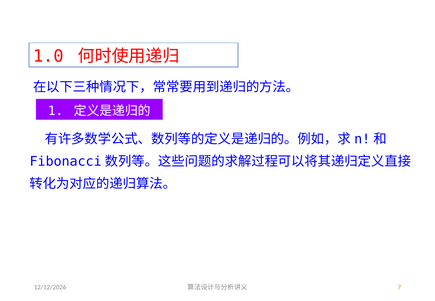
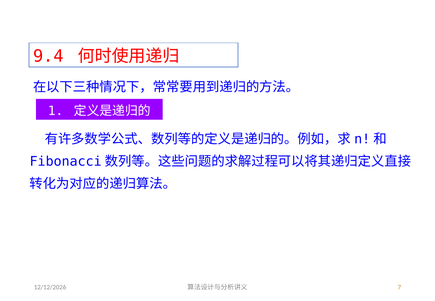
1.0: 1.0 -> 9.4
